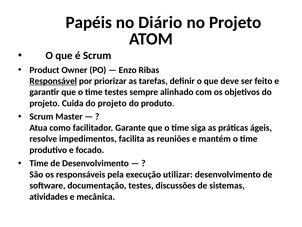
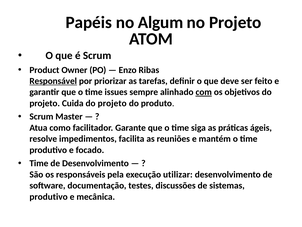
Diário: Diário -> Algum
time testes: testes -> issues
com underline: none -> present
atividades at (49, 196): atividades -> produtivo
